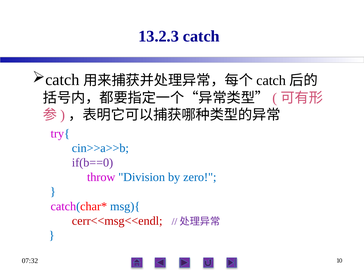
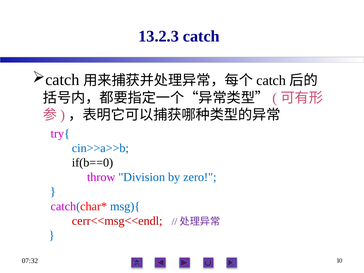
if(b==0 colour: purple -> black
